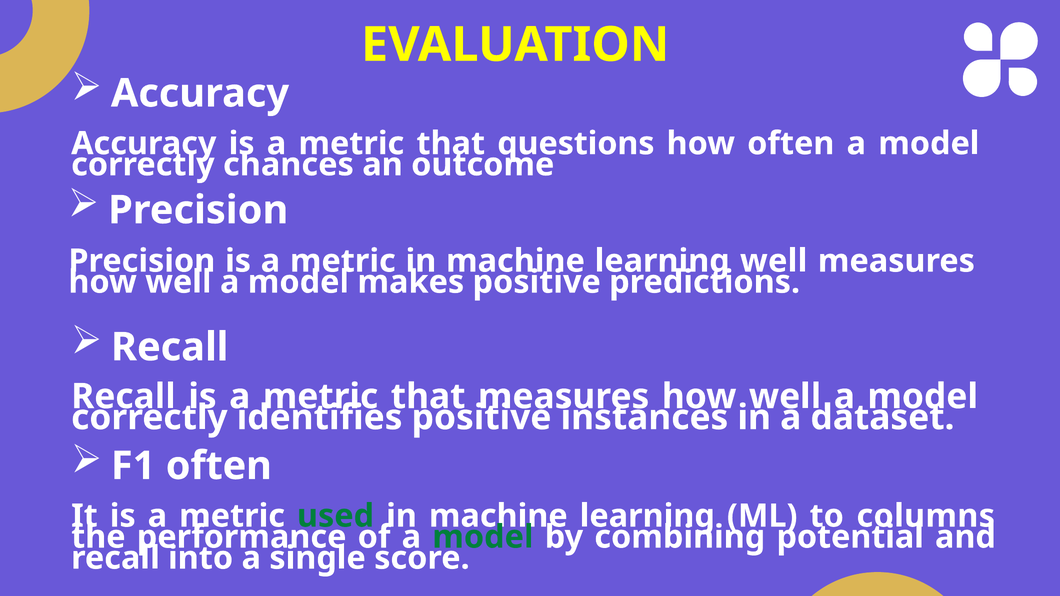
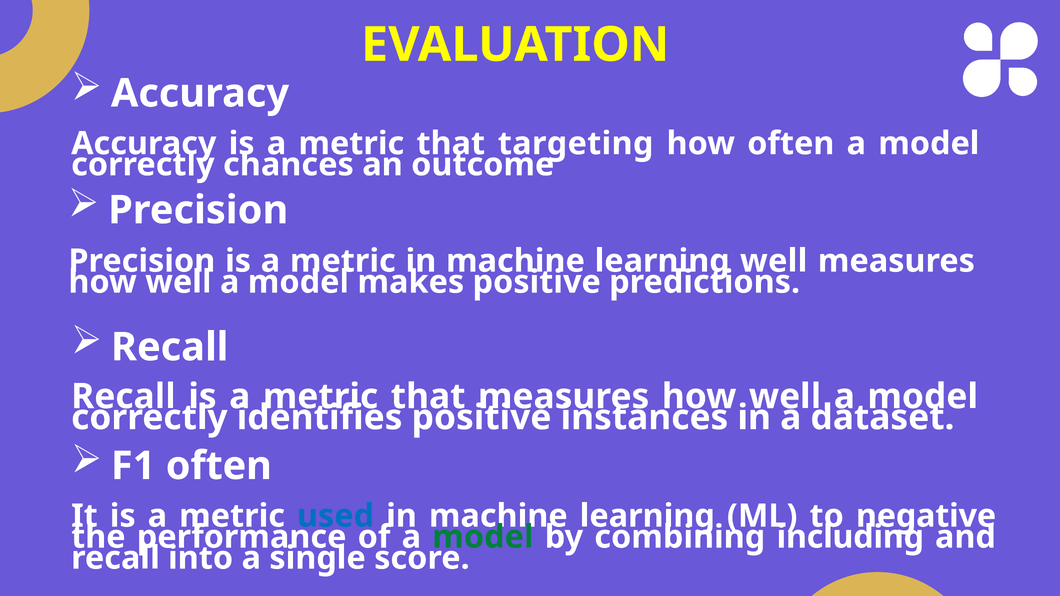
questions: questions -> targeting
used colour: green -> blue
columns: columns -> negative
potential: potential -> including
